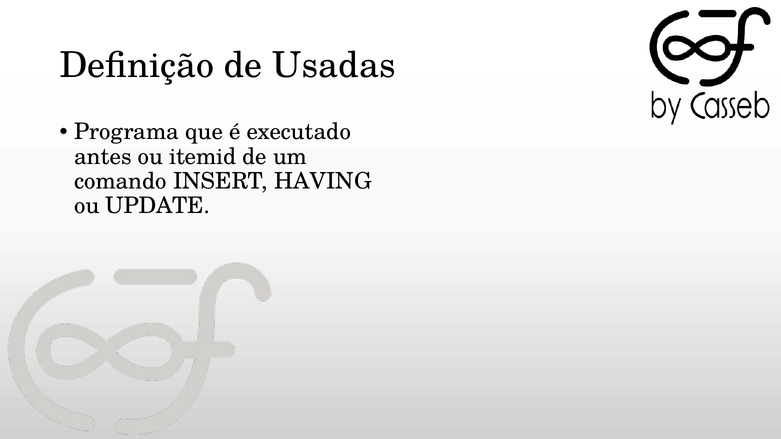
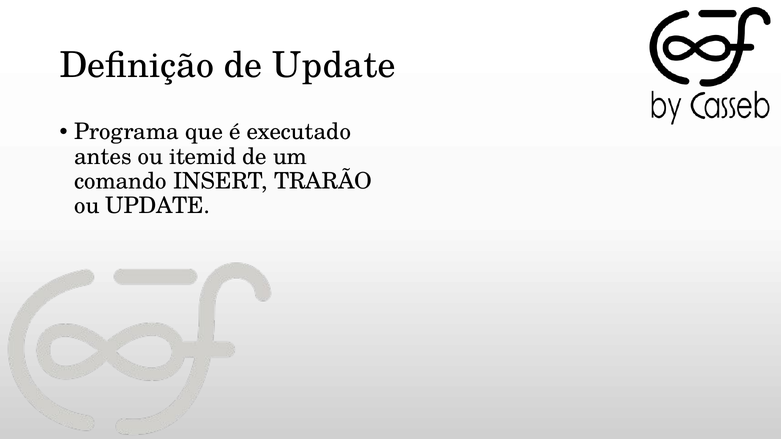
de Usadas: Usadas -> Update
HAVING: HAVING -> TRARÃO
